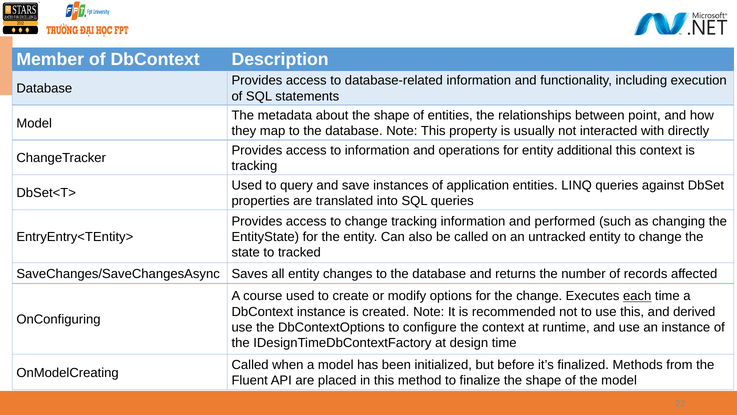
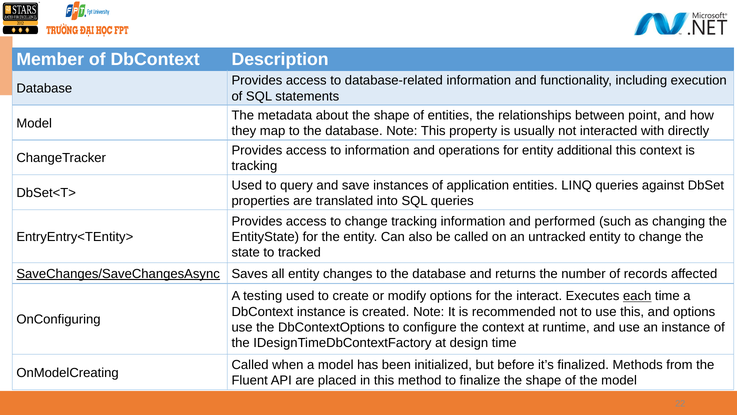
SaveChanges/SaveChangesAsync underline: none -> present
course: course -> testing
the change: change -> interact
and derived: derived -> options
